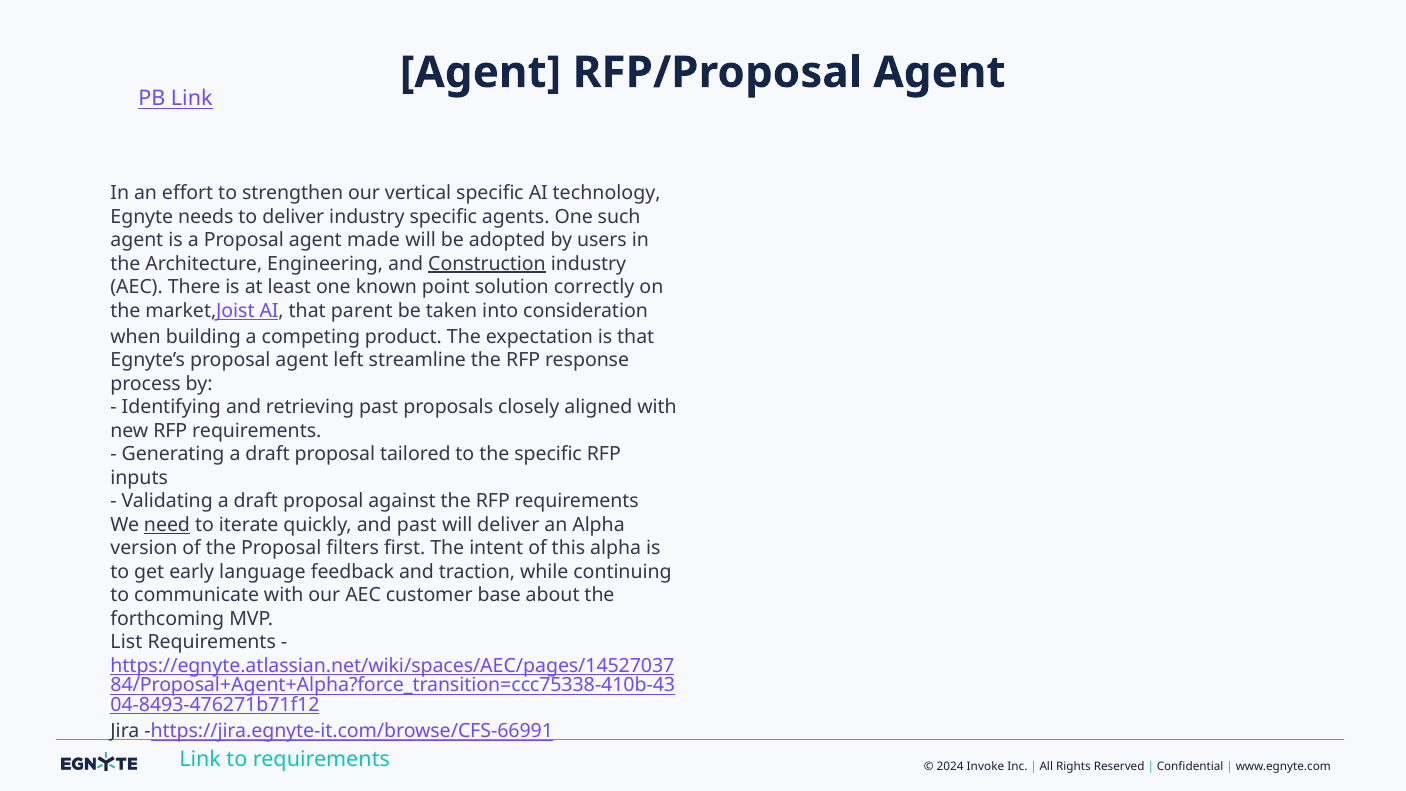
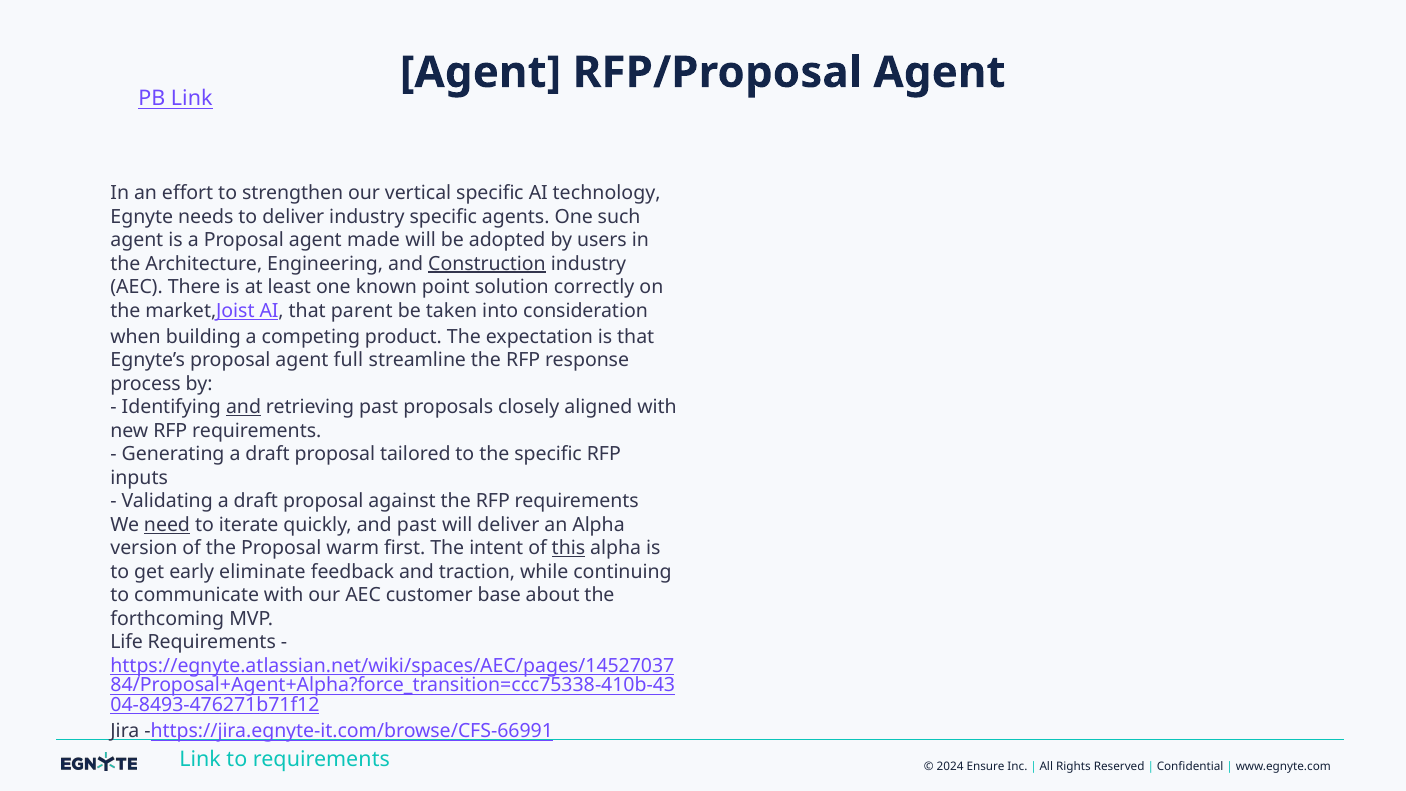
left: left -> full
and at (244, 407) underline: none -> present
filters: filters -> warm
this underline: none -> present
language: language -> eliminate
List: List -> Life
Invoke: Invoke -> Ensure
